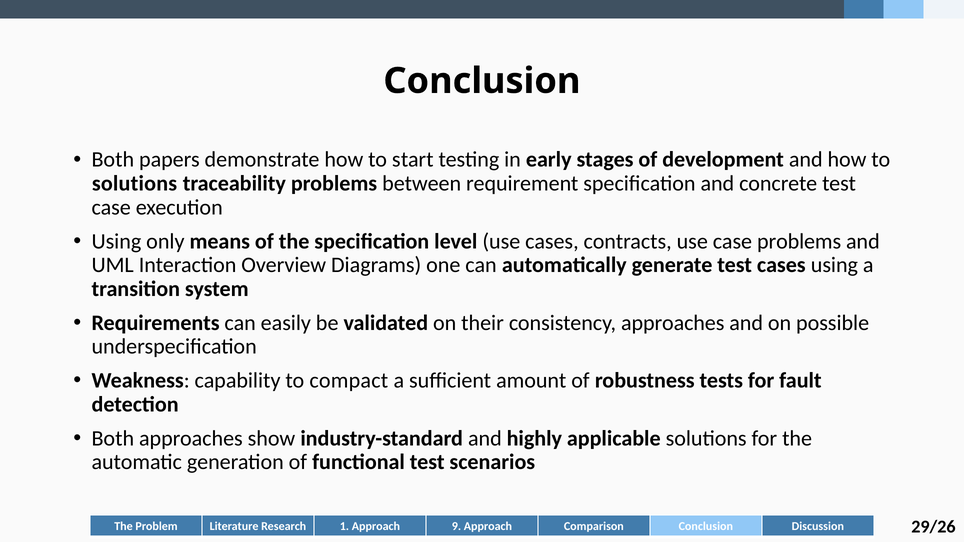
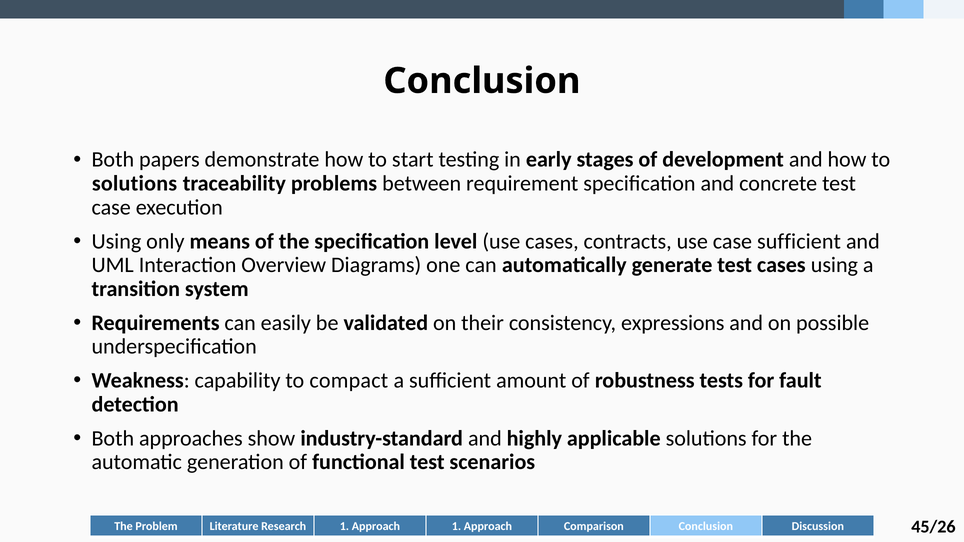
case problems: problems -> sufficient
consistency approaches: approaches -> expressions
Approach 9: 9 -> 1
29/26: 29/26 -> 45/26
